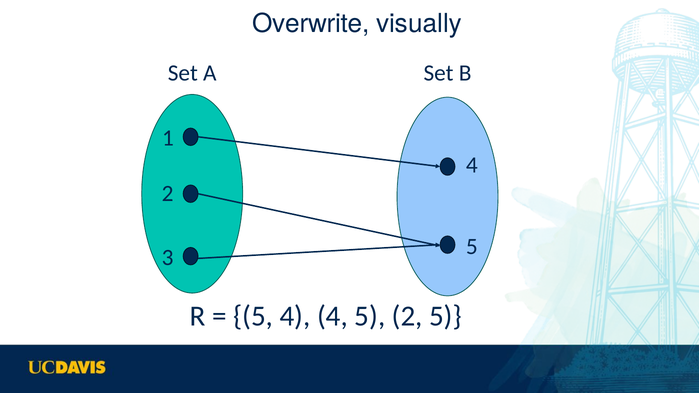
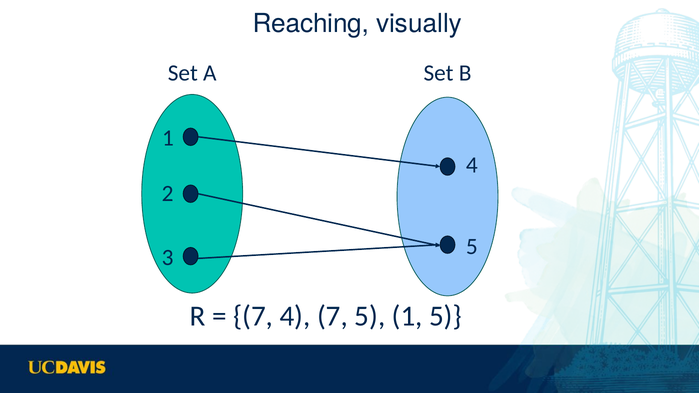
Overwrite: Overwrite -> Reaching
5 at (253, 316): 5 -> 7
4 4: 4 -> 7
5 2: 2 -> 1
